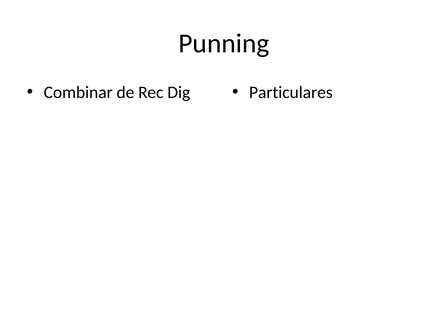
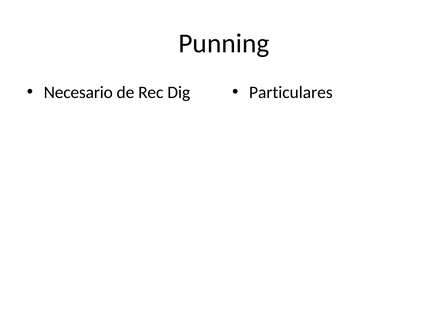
Combinar: Combinar -> Necesario
